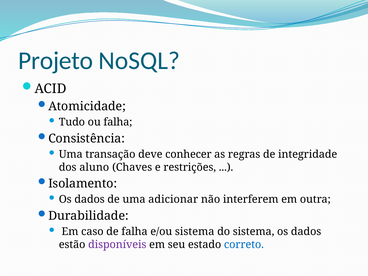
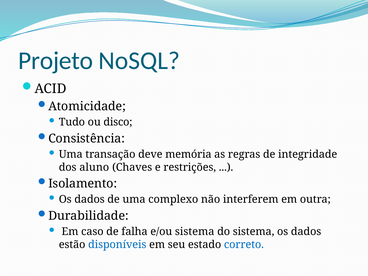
ou falha: falha -> disco
conhecer: conhecer -> memória
adicionar: adicionar -> complexo
disponíveis colour: purple -> blue
